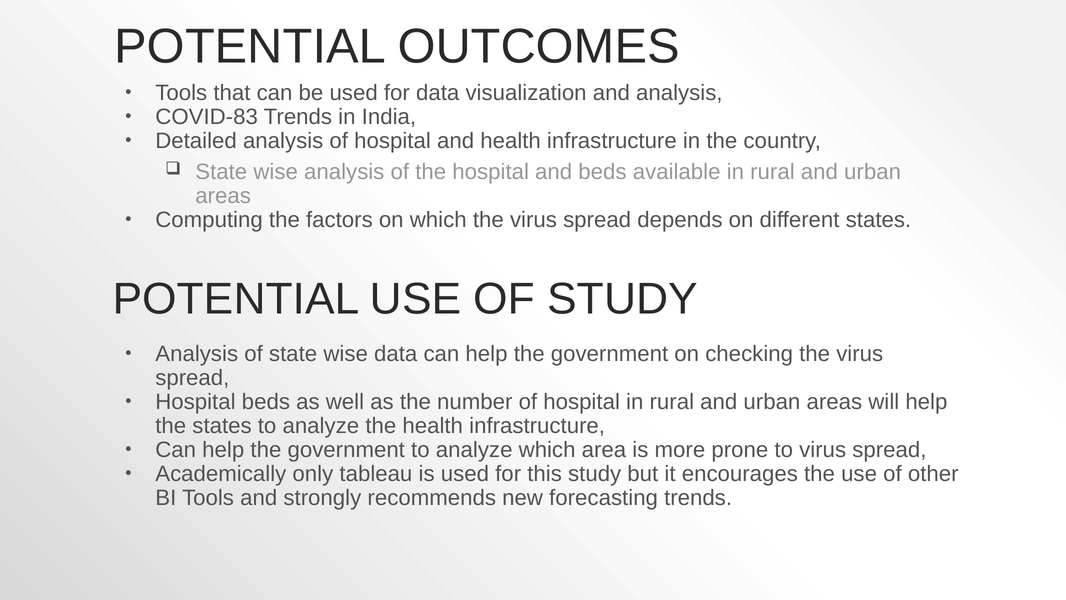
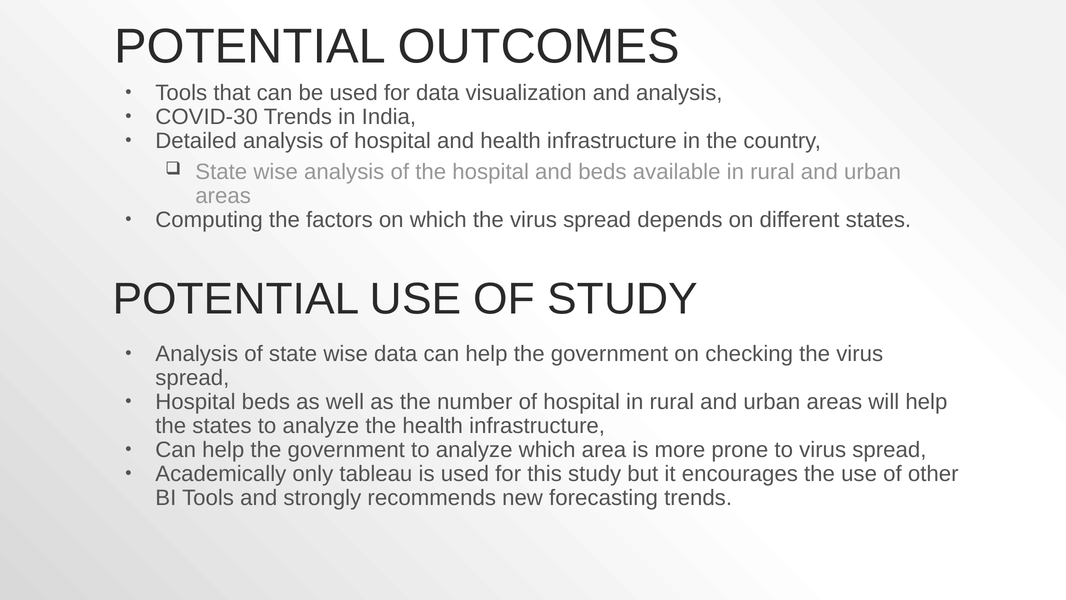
COVID-83: COVID-83 -> COVID-30
